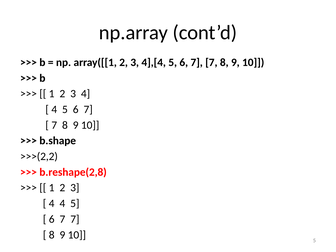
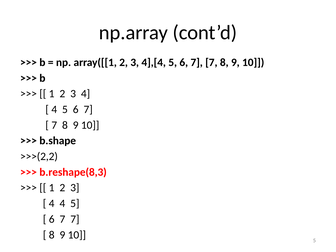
b.reshape(2,8: b.reshape(2,8 -> b.reshape(8,3
